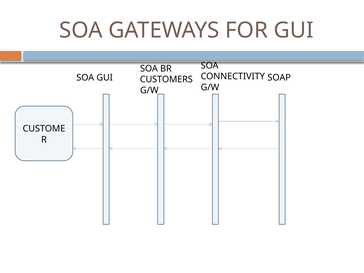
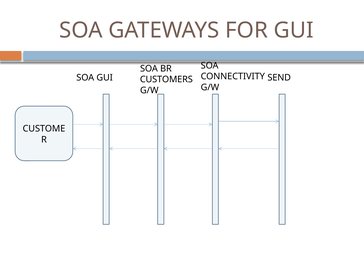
SOAP: SOAP -> SEND
